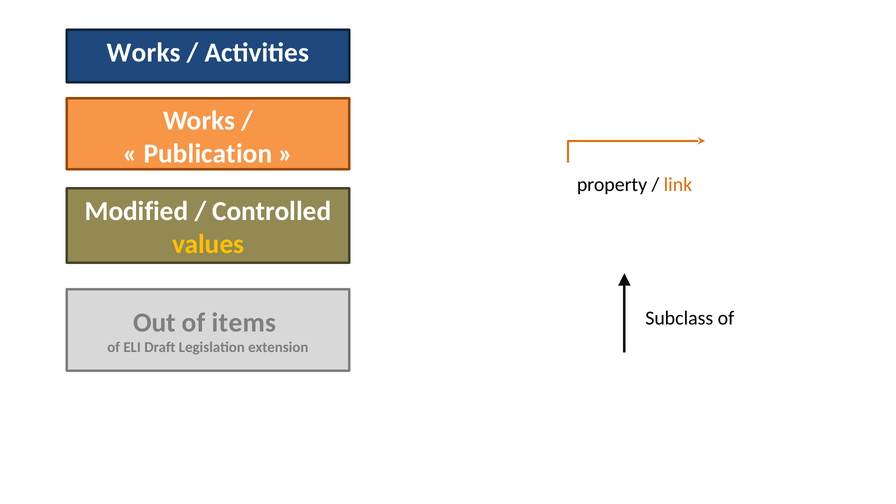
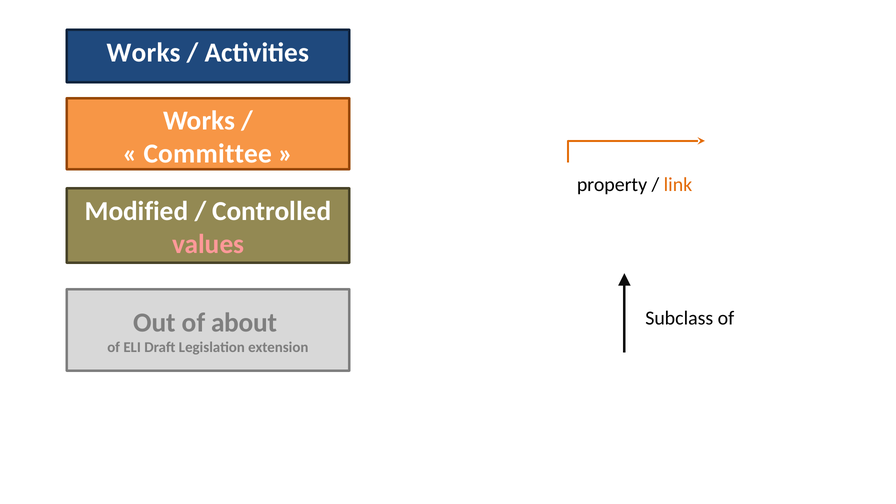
Publication: Publication -> Committee
values colour: yellow -> pink
items: items -> about
